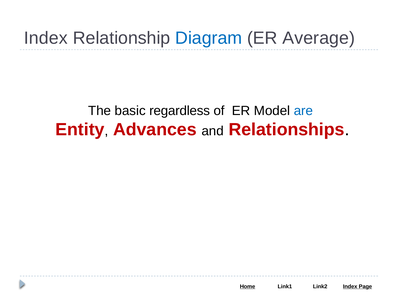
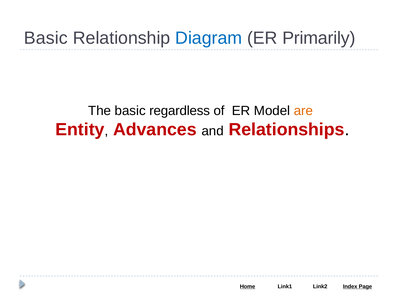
Index at (46, 38): Index -> Basic
Average: Average -> Primarily
are colour: blue -> orange
